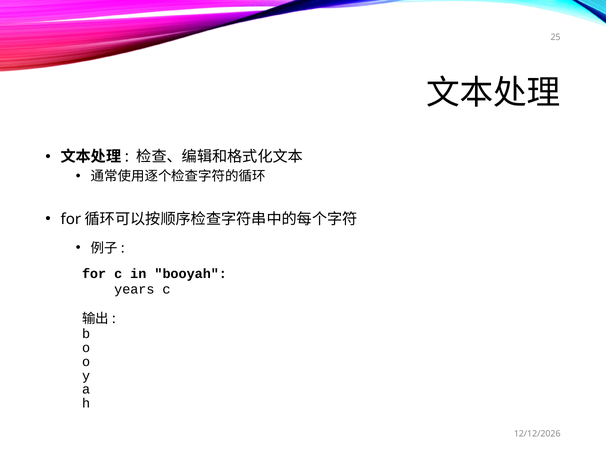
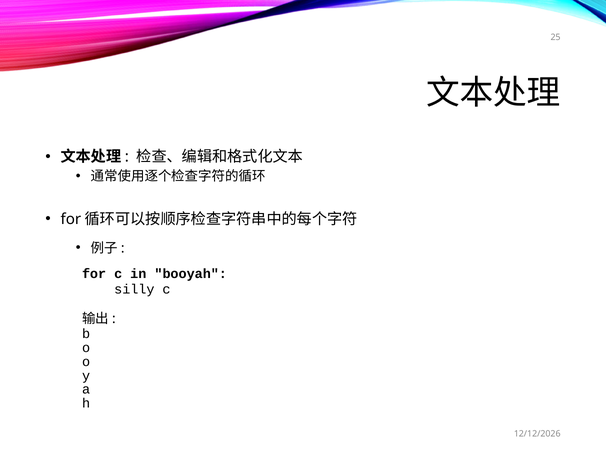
years: years -> silly
